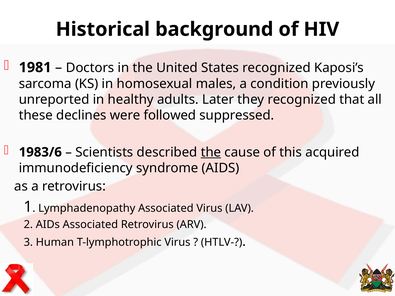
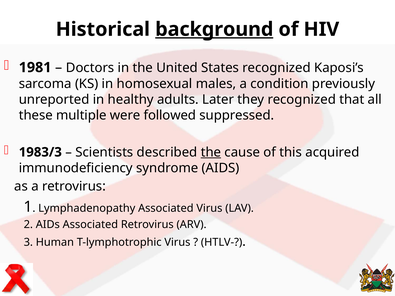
background underline: none -> present
declines: declines -> multiple
1983/6: 1983/6 -> 1983/3
